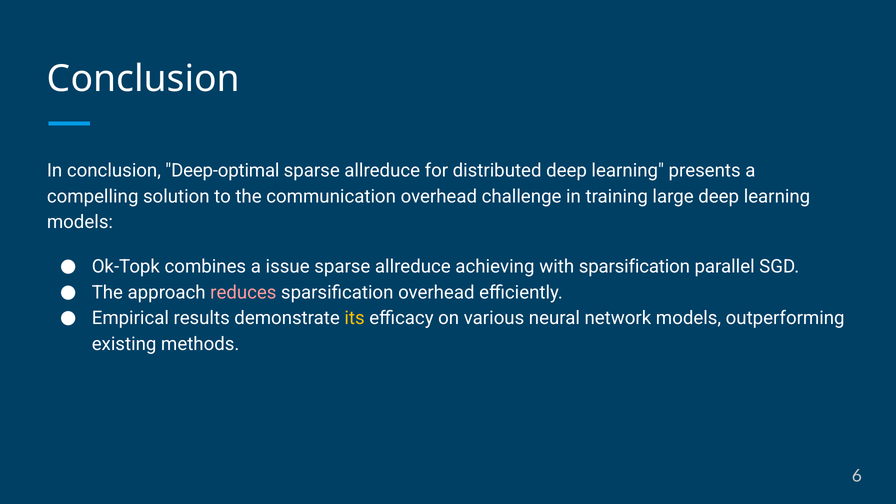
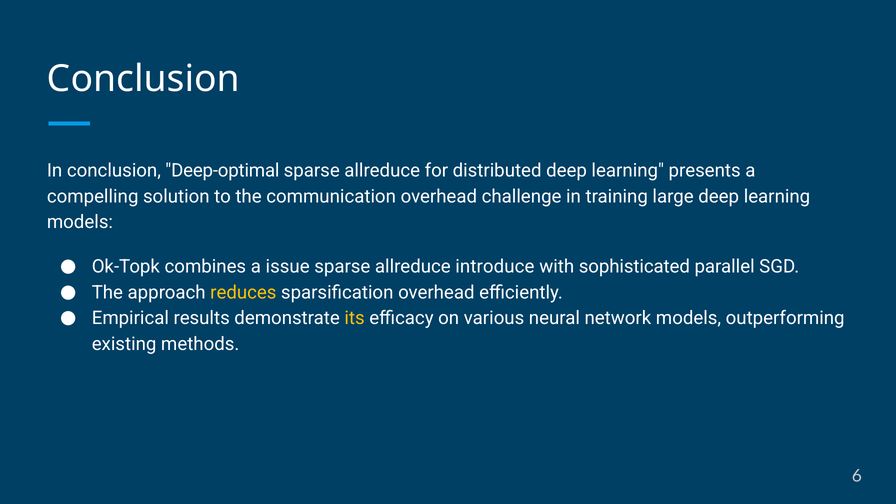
achieving: achieving -> introduce
with sparsification: sparsification -> sophisticated
reduces colour: pink -> yellow
